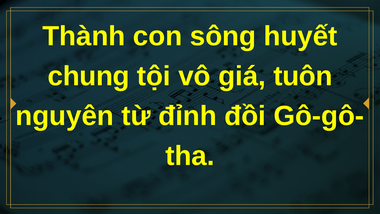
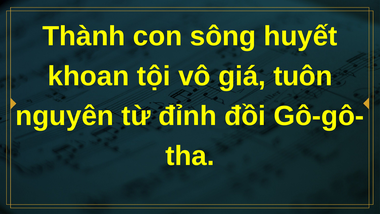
chung: chung -> khoan
